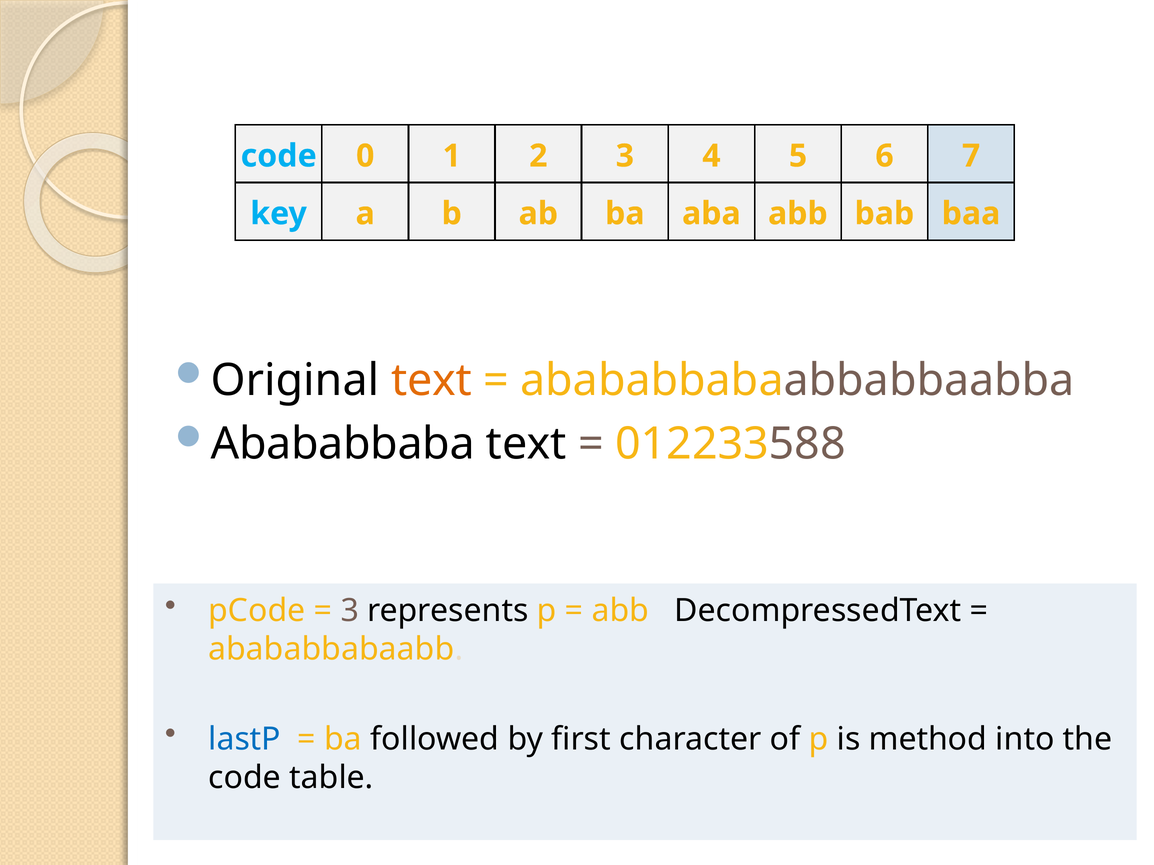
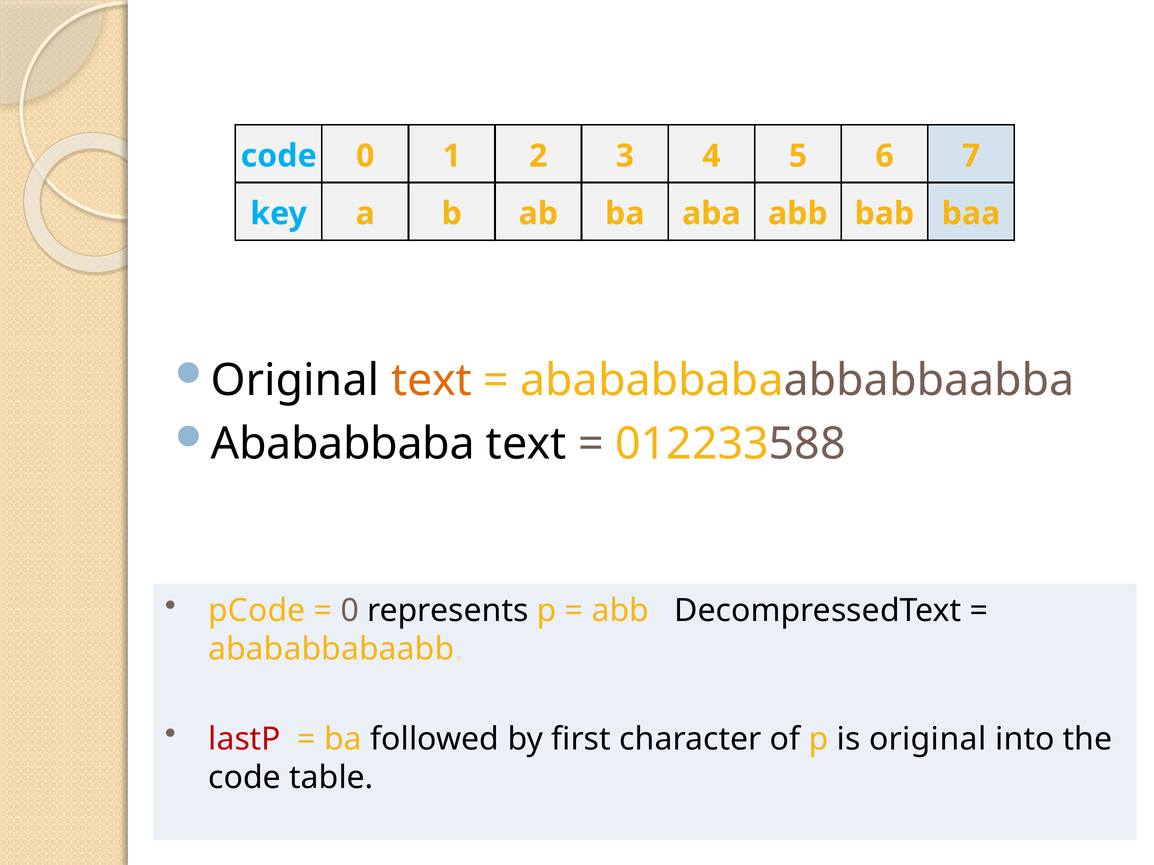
3 at (350, 611): 3 -> 0
lastP colour: blue -> red
is method: method -> original
